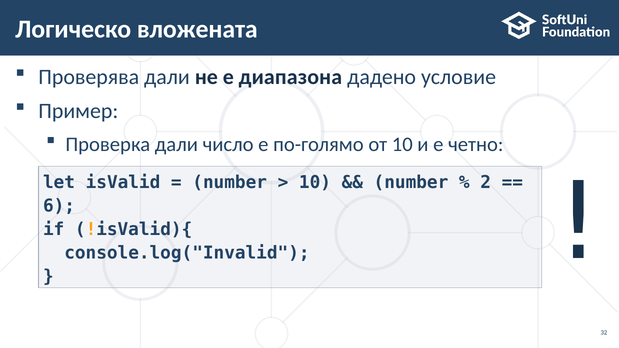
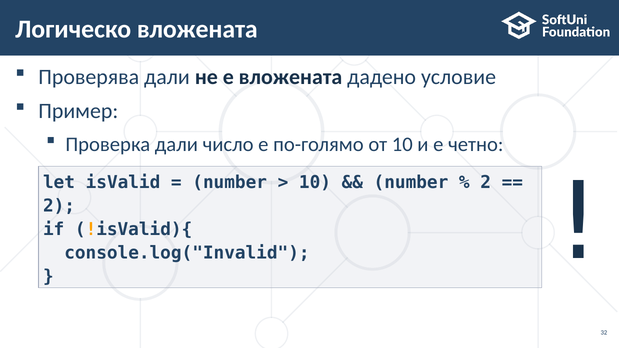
е диапазона: диапазона -> вложената
6 at (59, 206): 6 -> 2
